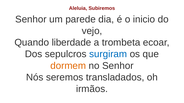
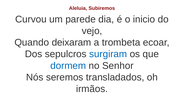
Senhor at (31, 19): Senhor -> Curvou
liberdade: liberdade -> deixaram
dormem colour: orange -> blue
